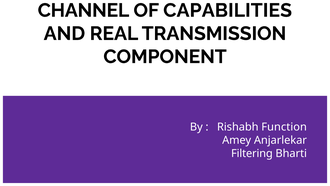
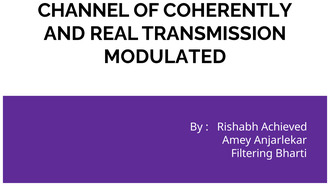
CAPABILITIES: CAPABILITIES -> COHERENTLY
COMPONENT: COMPONENT -> MODULATED
Function: Function -> Achieved
